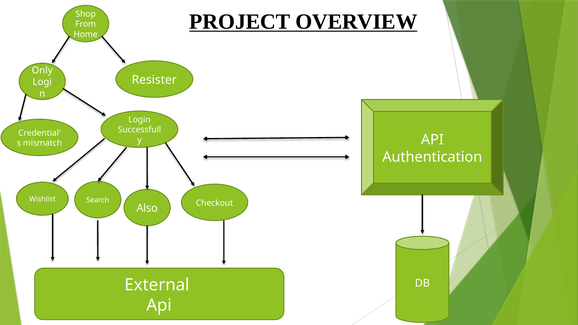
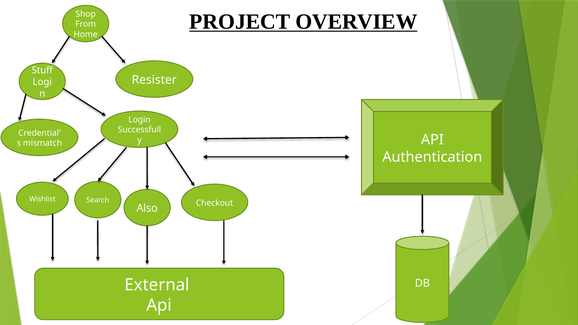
Only: Only -> Stuff
